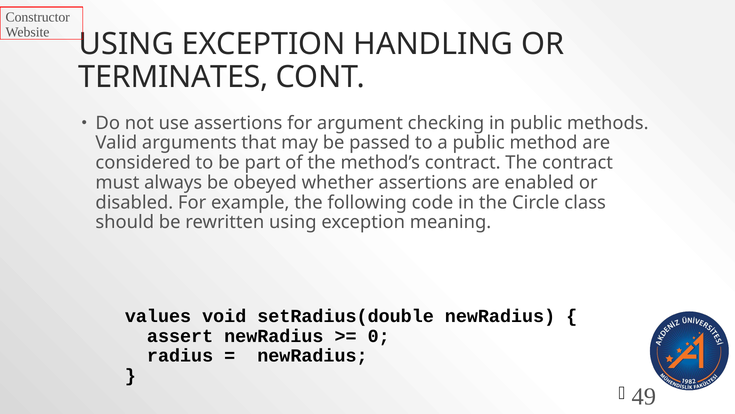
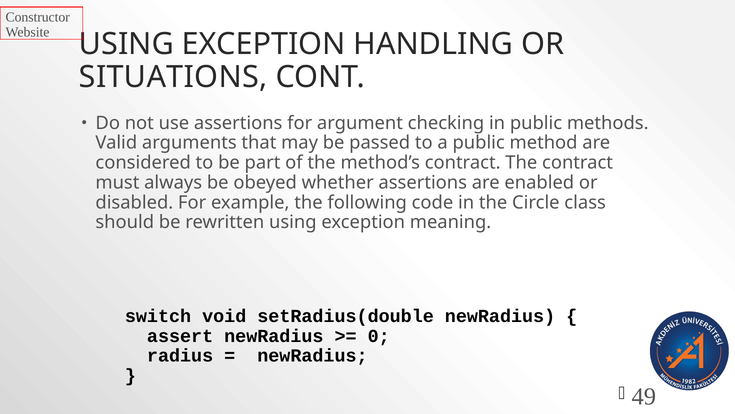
TERMINATES: TERMINATES -> SITUATIONS
values: values -> switch
